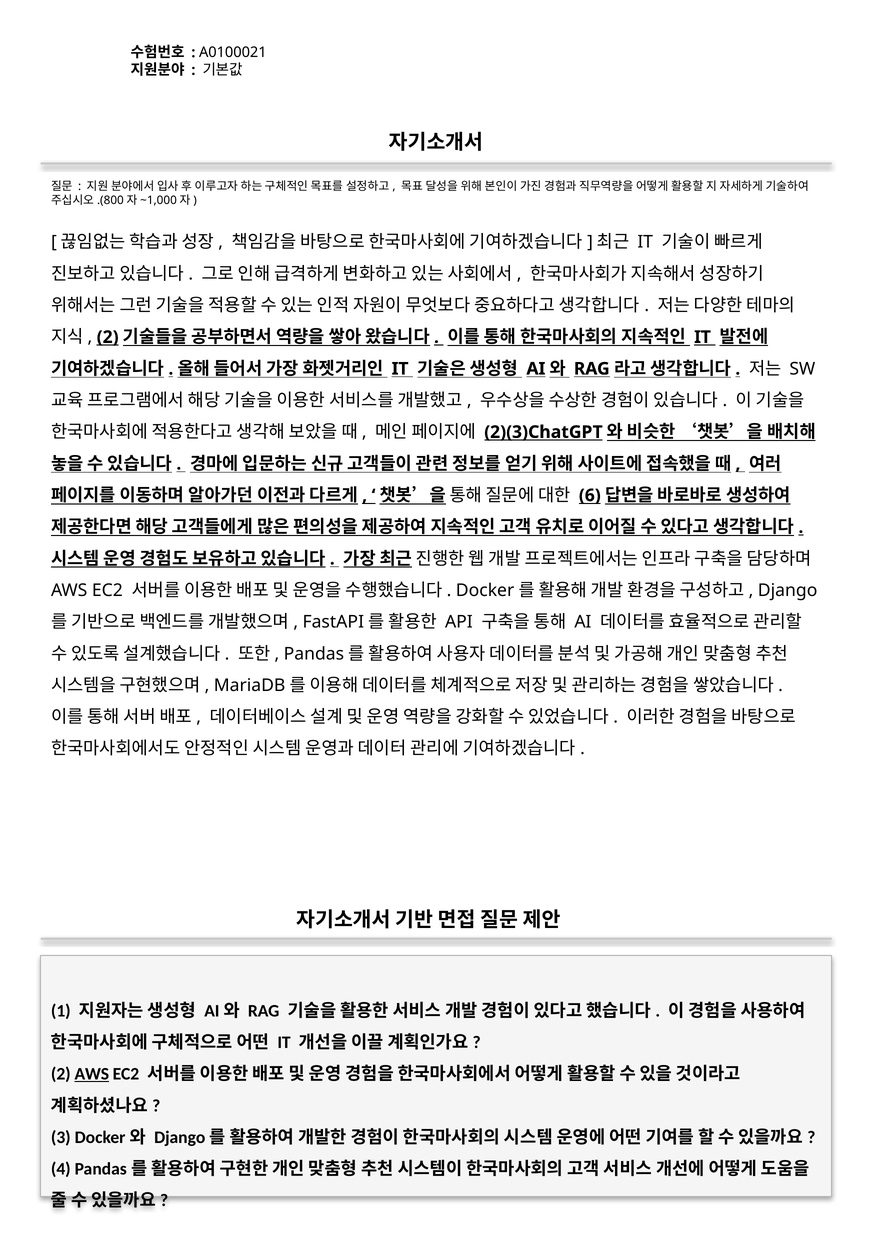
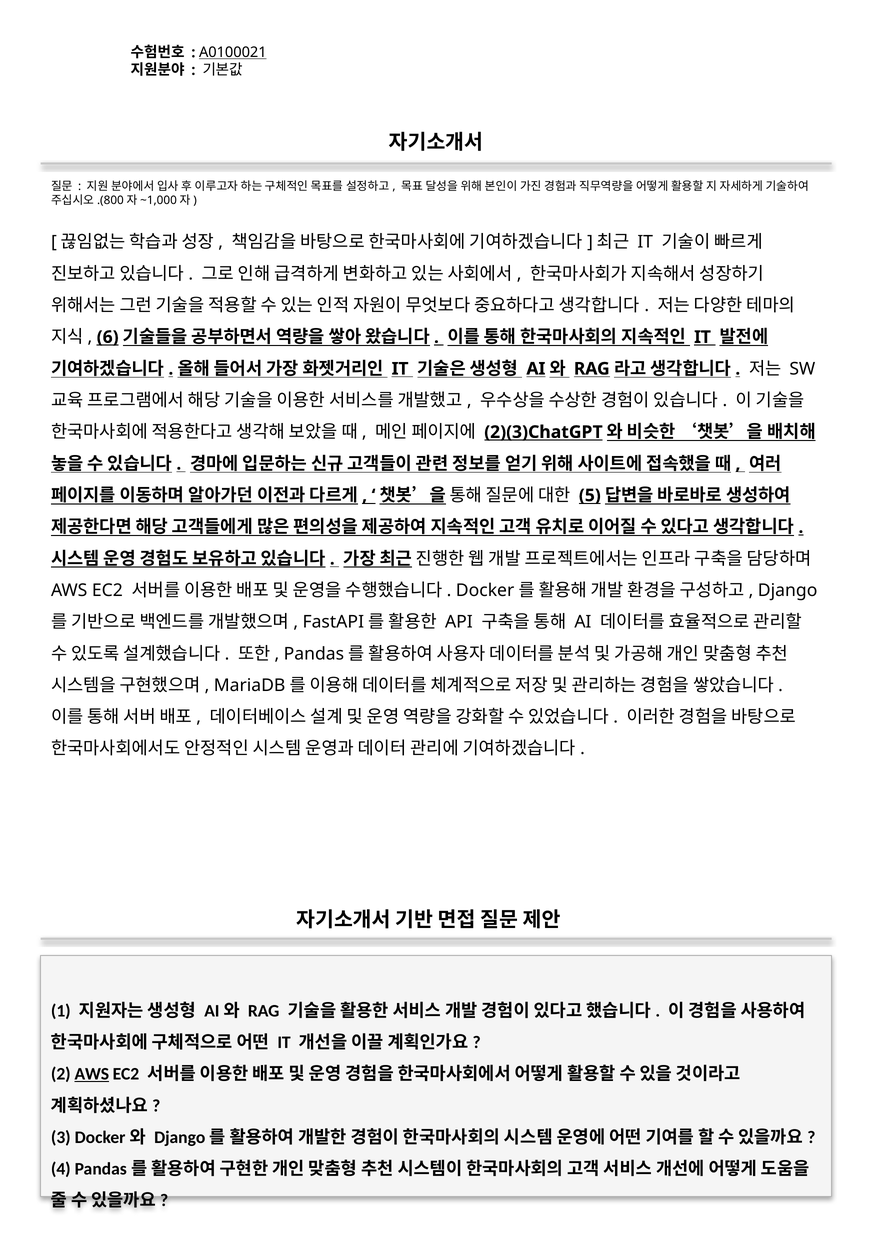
A0100021 underline: none -> present
2 at (108, 337): 2 -> 6
6: 6 -> 5
